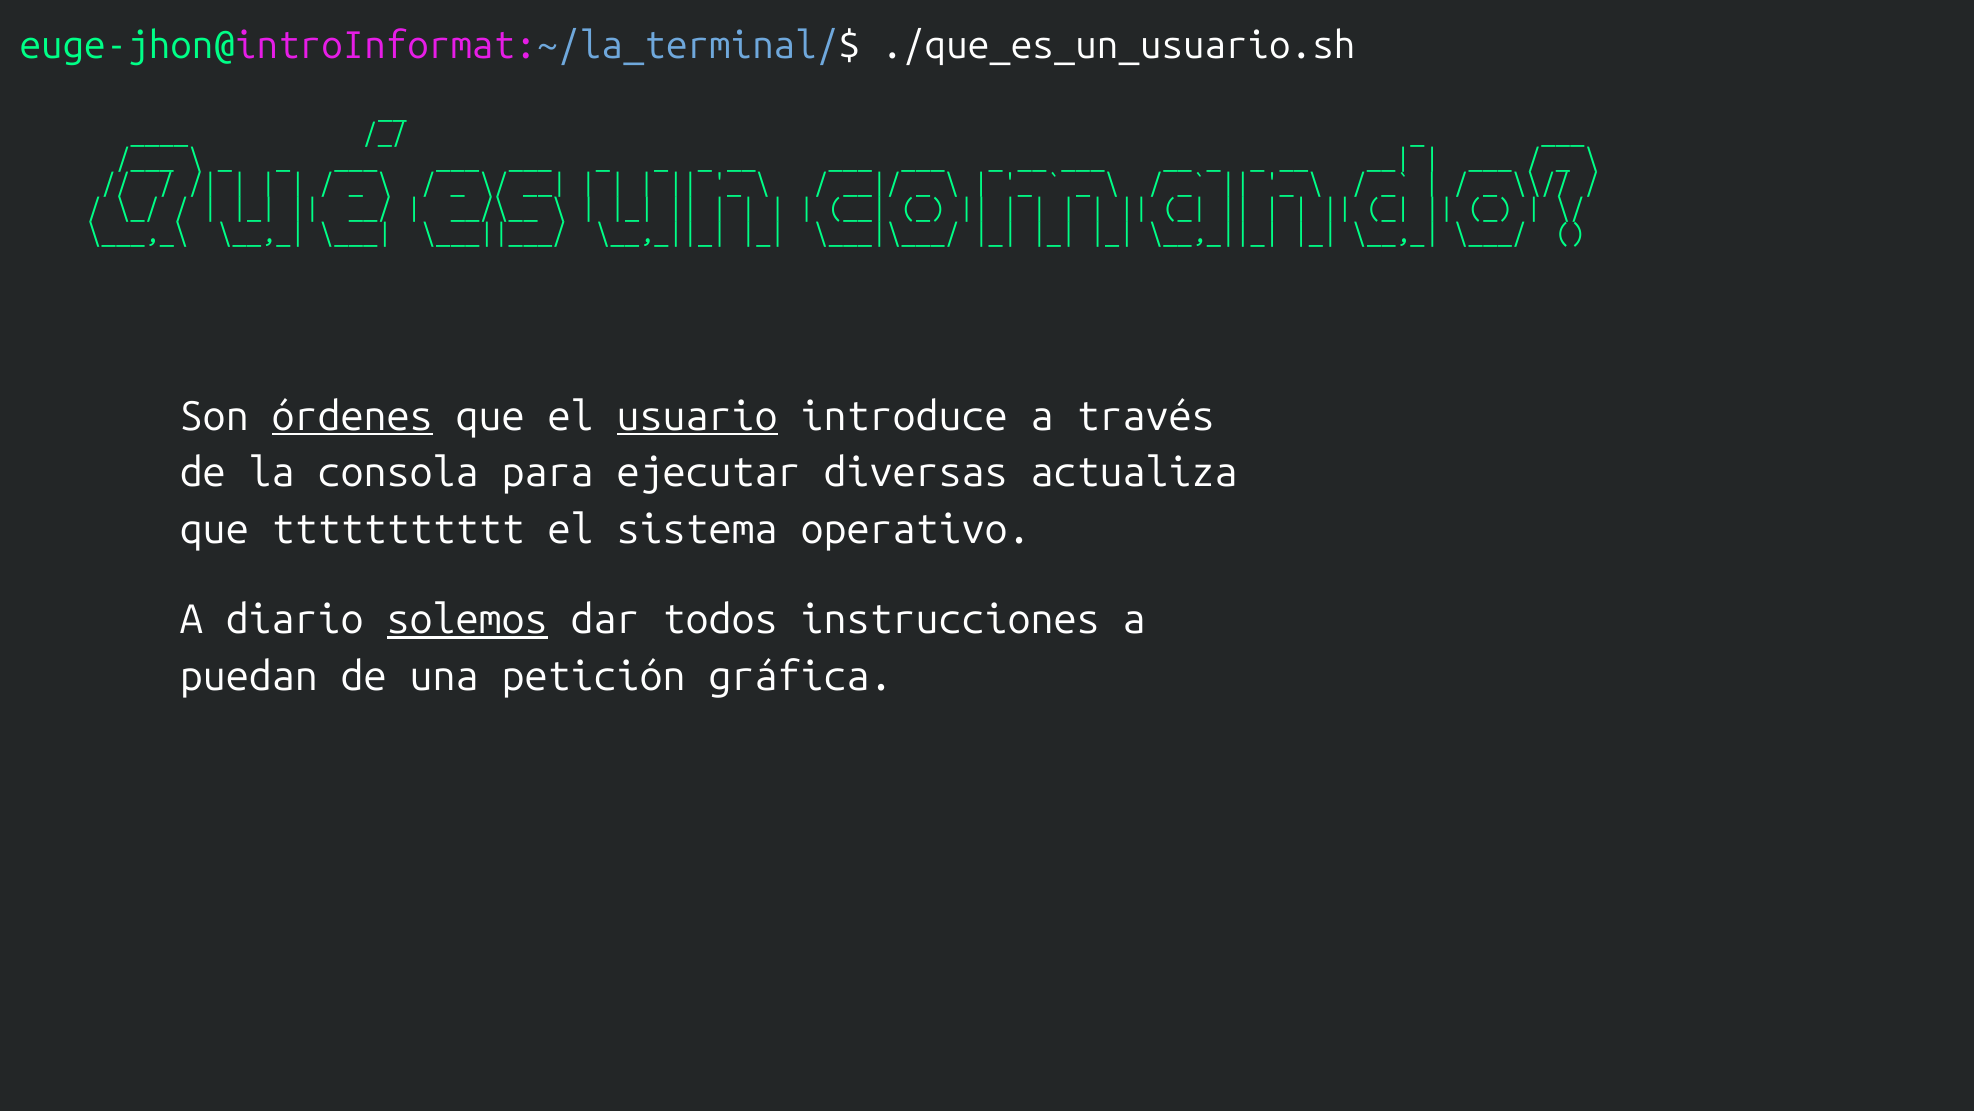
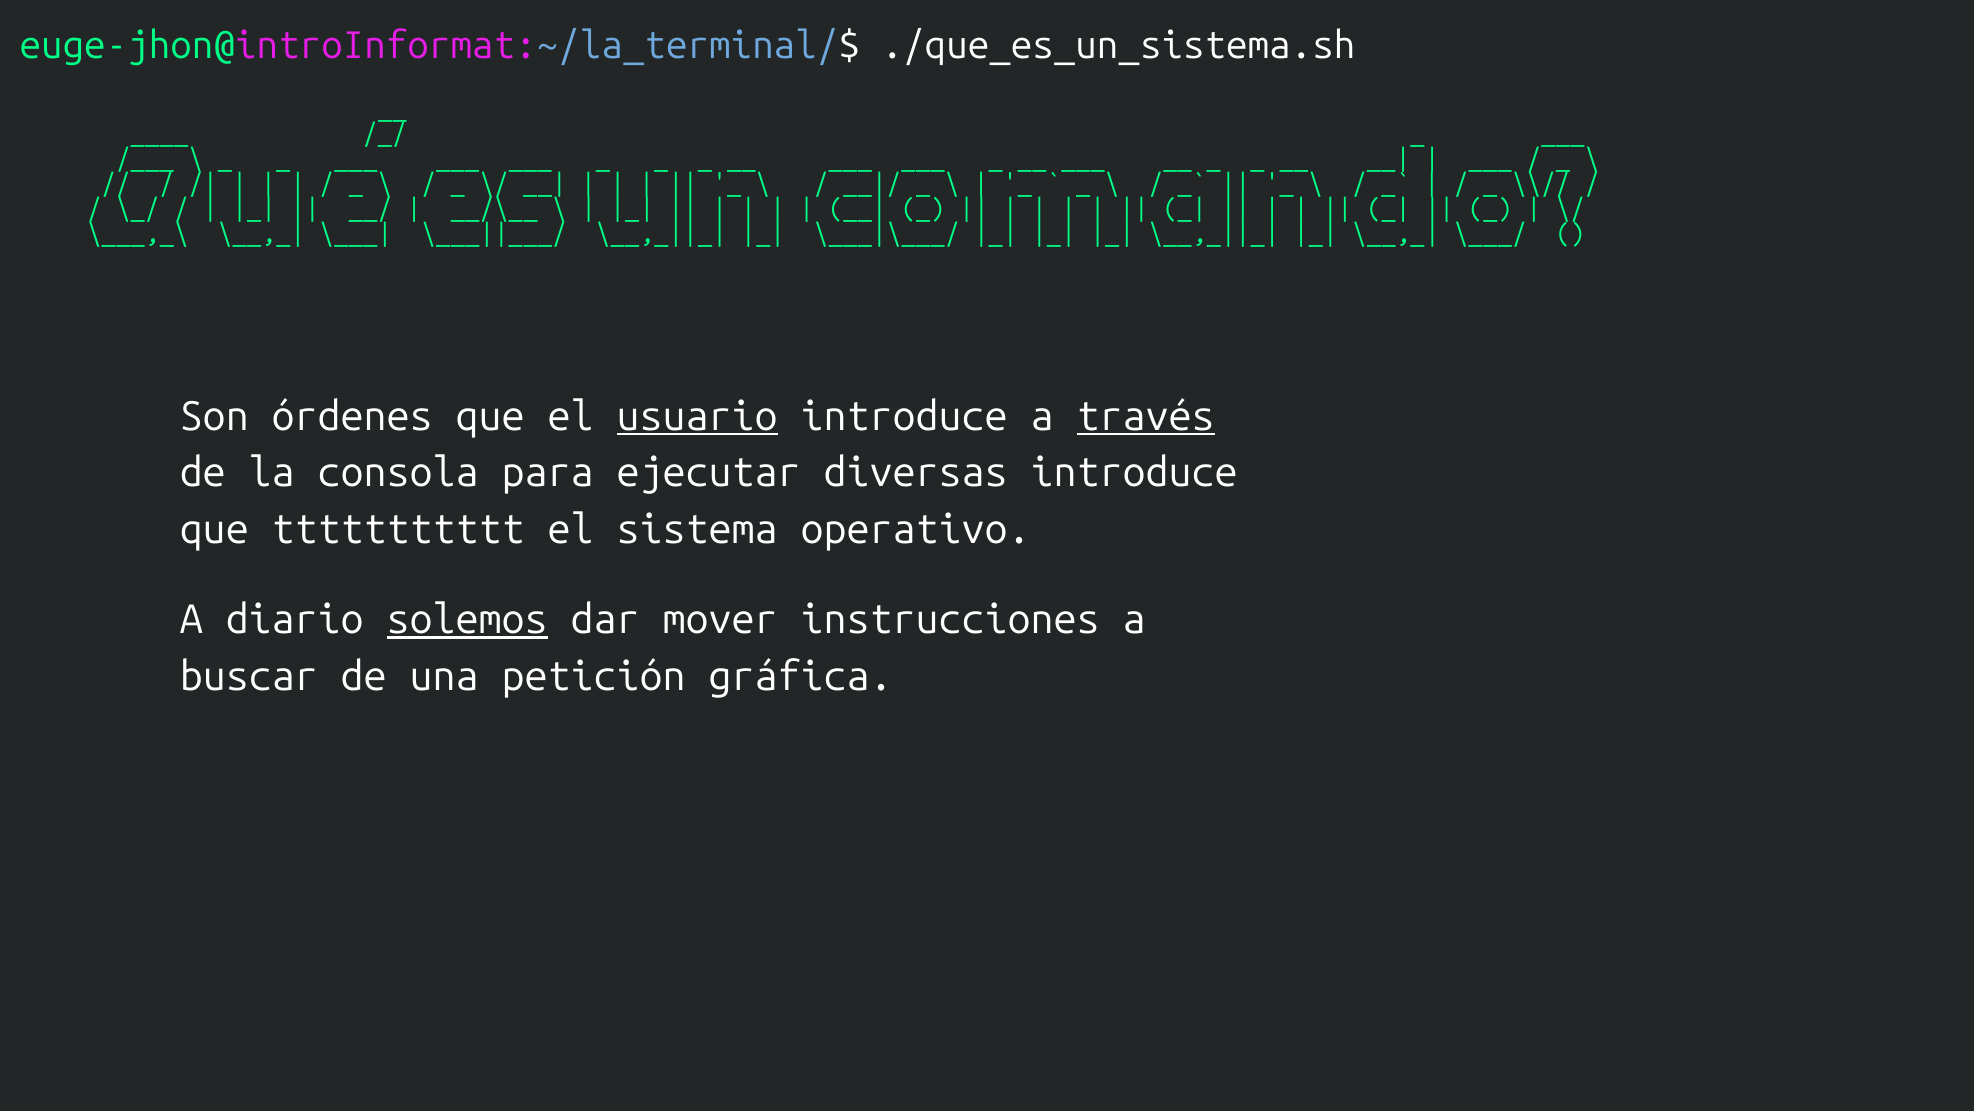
./que_es_un_usuario.sh: ./que_es_un_usuario.sh -> ./que_es_un_sistema.sh
órdenes underline: present -> none
través underline: none -> present
diversas actualiza: actualiza -> introduce
todos: todos -> mover
puedan: puedan -> buscar
